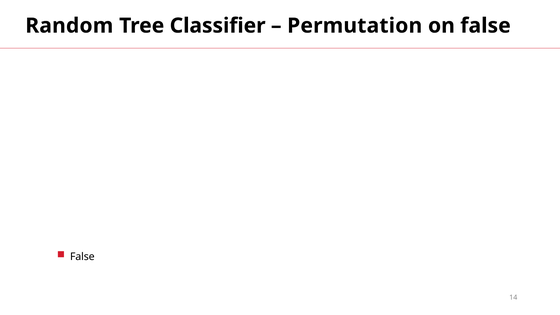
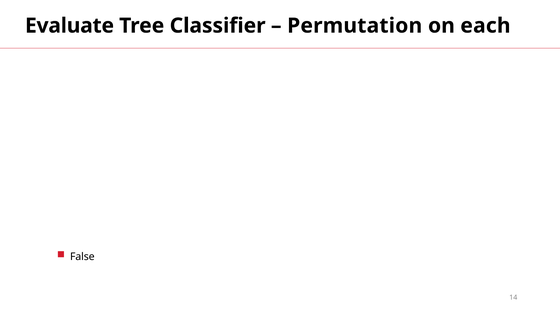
Random: Random -> Evaluate
on false: false -> each
